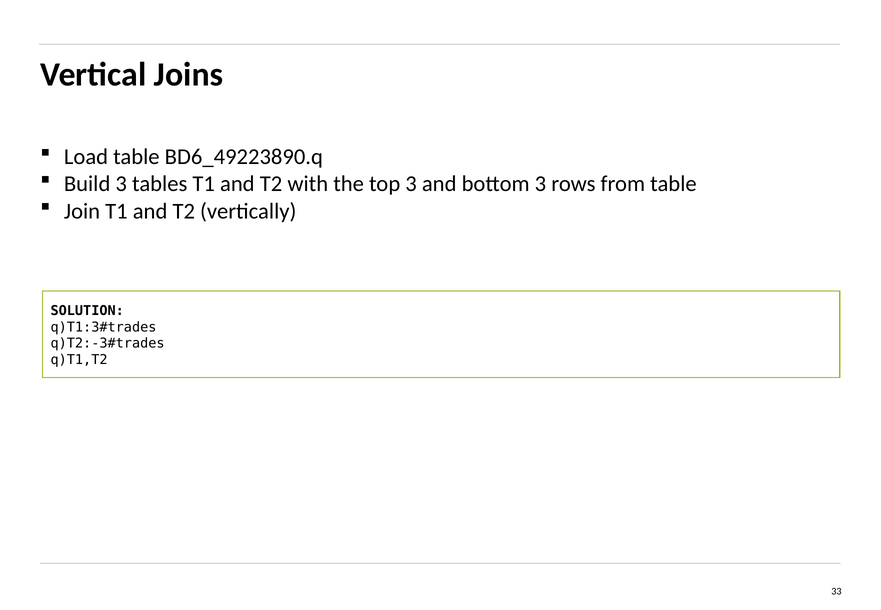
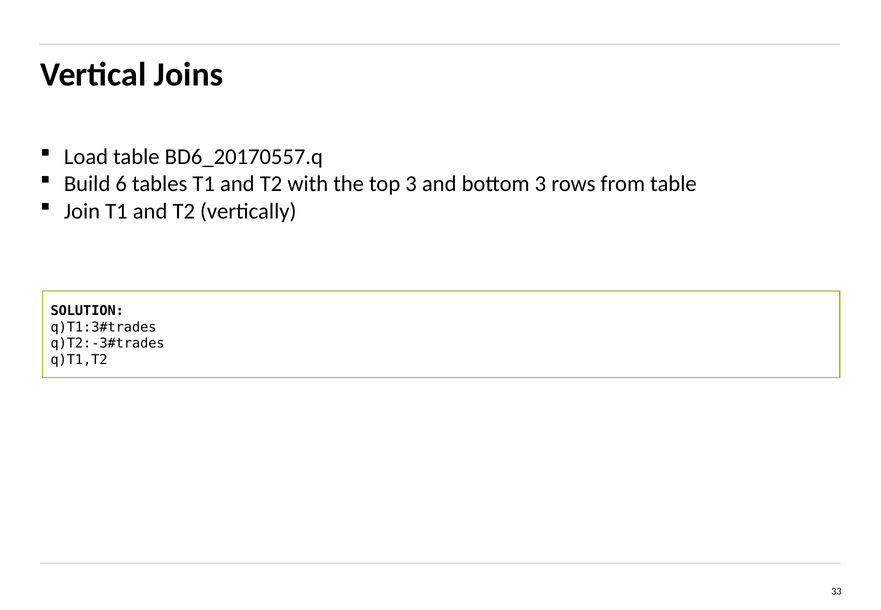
BD6_49223890.q: BD6_49223890.q -> BD6_20170557.q
Build 3: 3 -> 6
